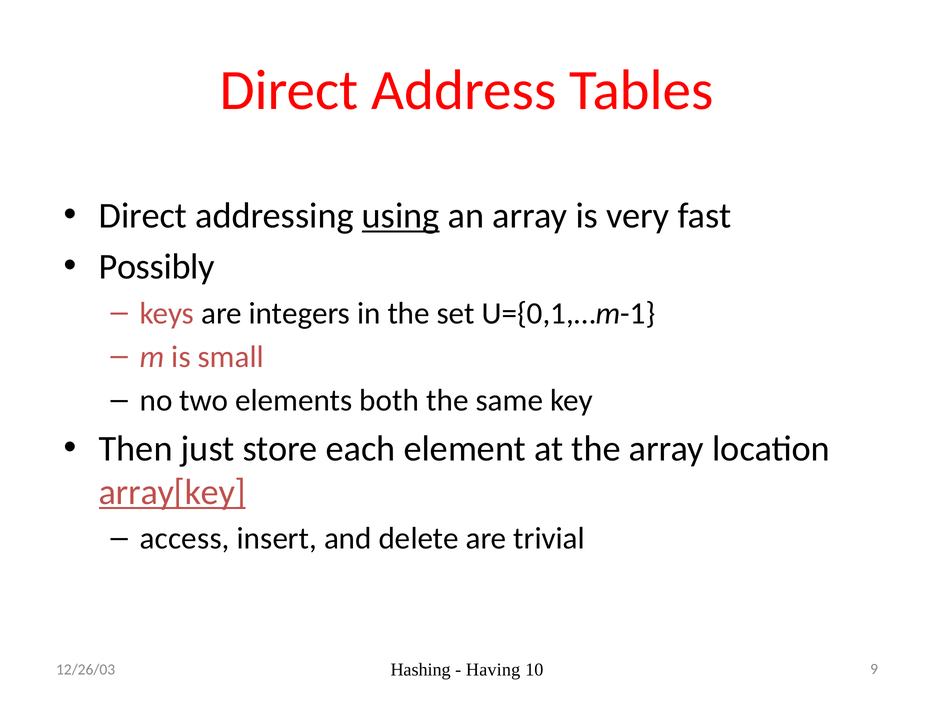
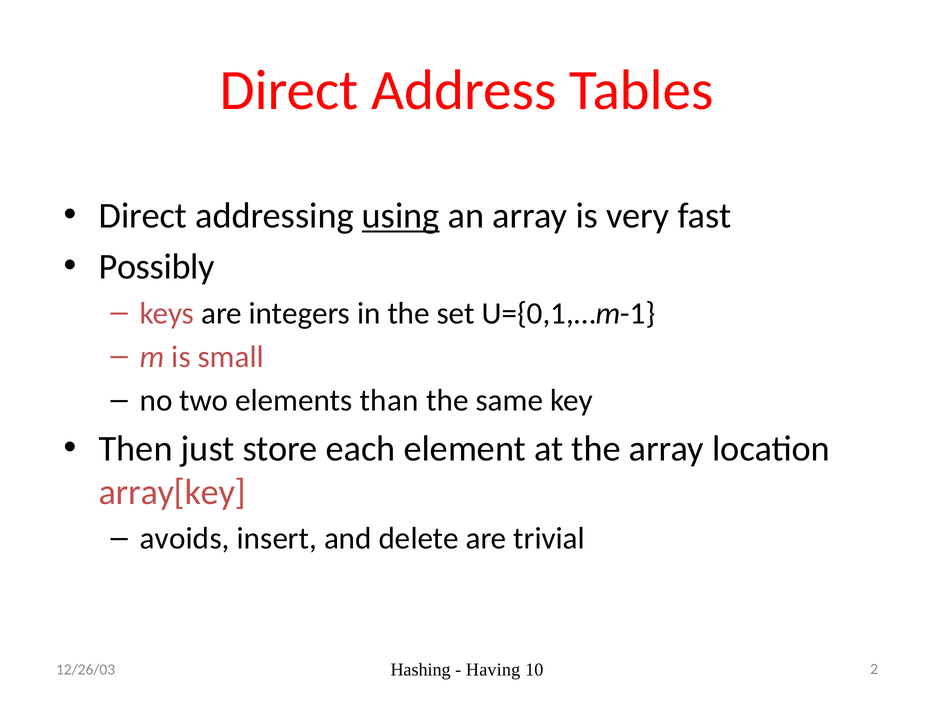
both: both -> than
array[key underline: present -> none
access: access -> avoids
9: 9 -> 2
